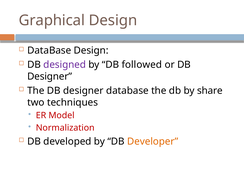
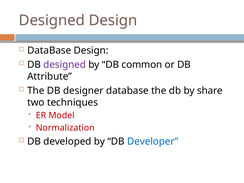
Graphical at (52, 20): Graphical -> Designed
followed: followed -> common
Designer at (50, 76): Designer -> Attribute
Developer colour: orange -> blue
